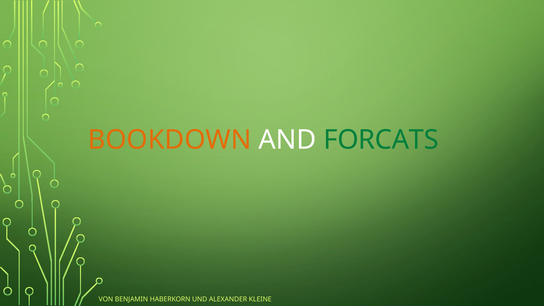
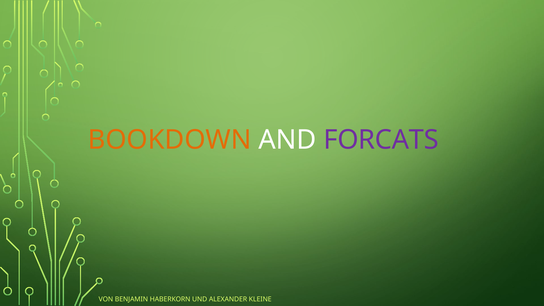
FORCATS colour: green -> purple
